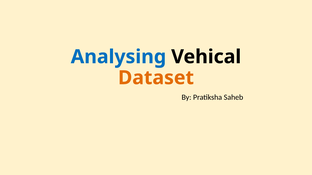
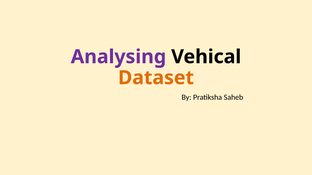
Analysing colour: blue -> purple
